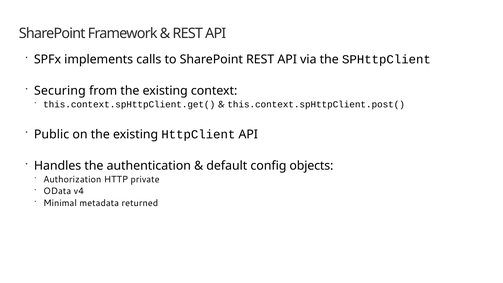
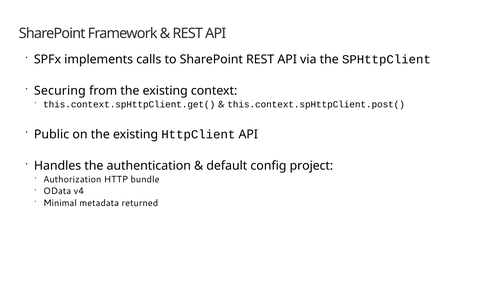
objects: objects -> project
private: private -> bundle
